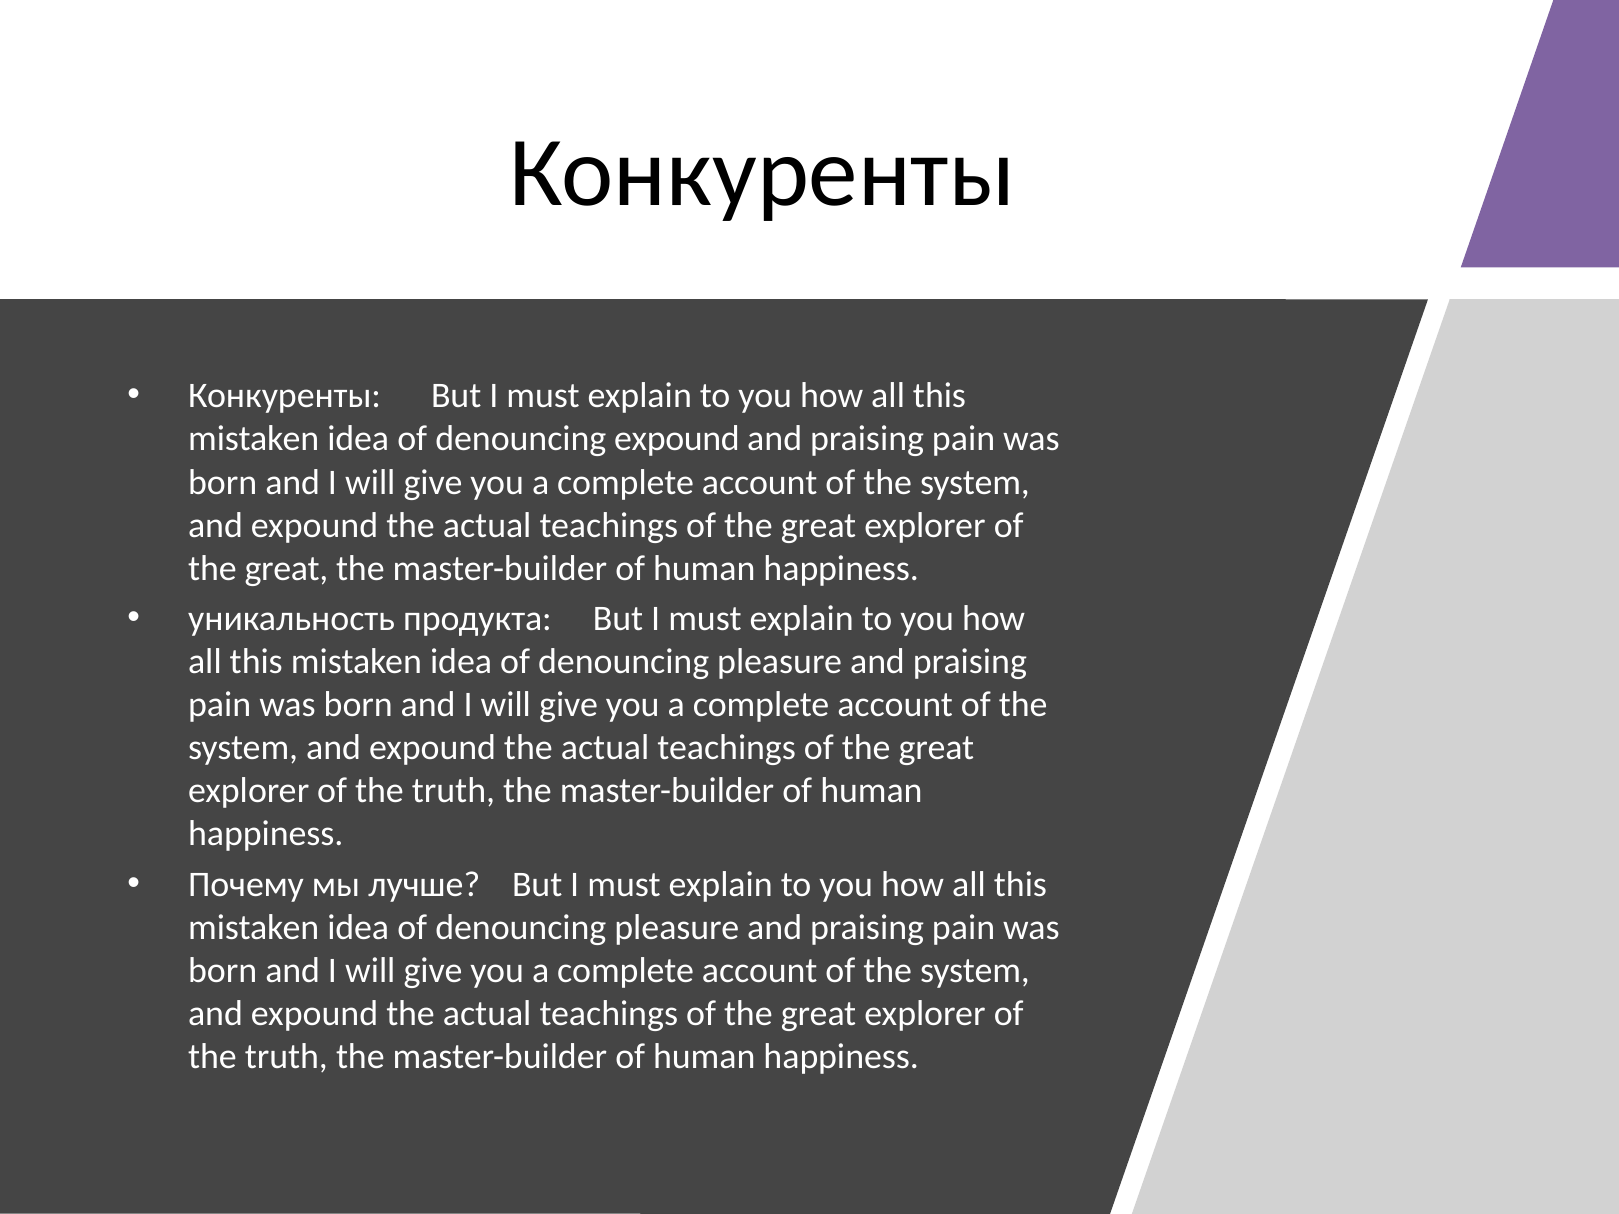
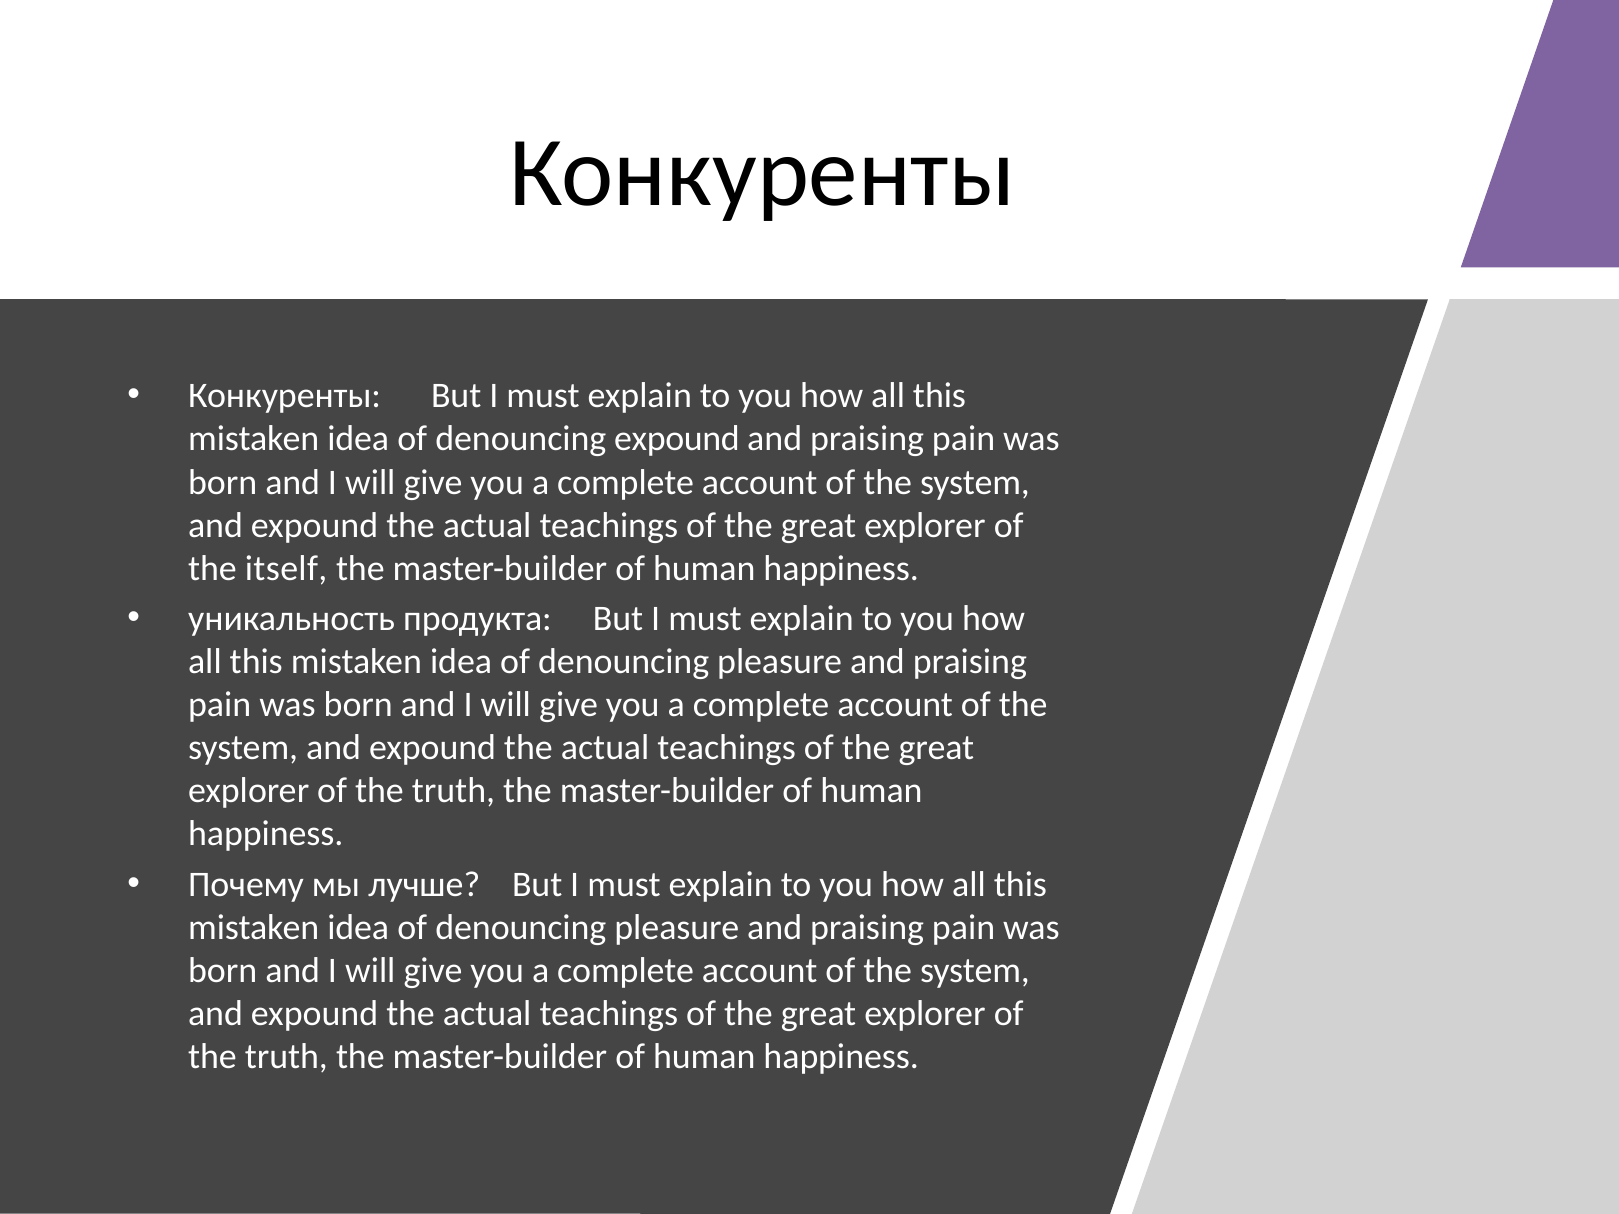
great at (286, 568): great -> itself
